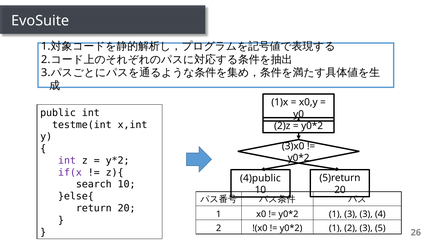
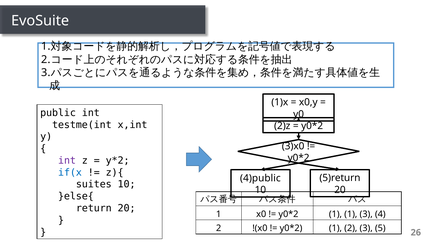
if(x colour: purple -> blue
search: search -> suites
1 3: 3 -> 1
